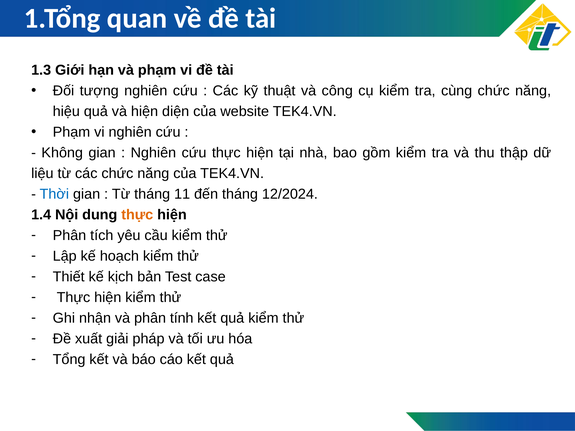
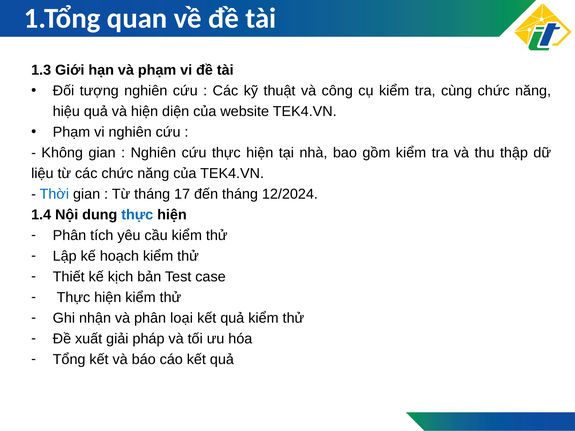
11: 11 -> 17
thực at (137, 215) colour: orange -> blue
tính: tính -> loại
